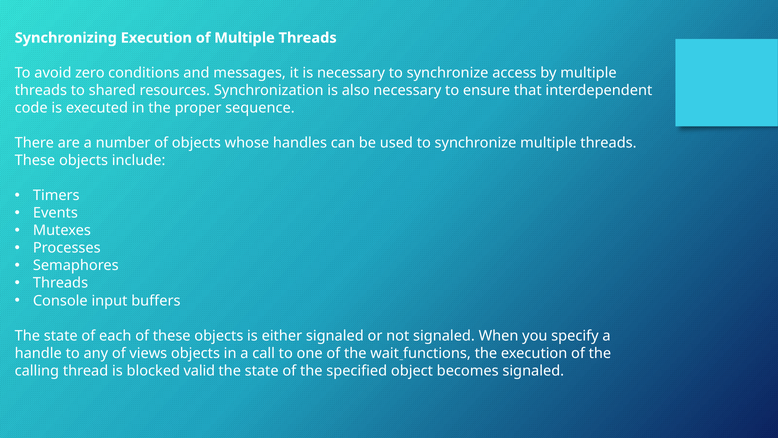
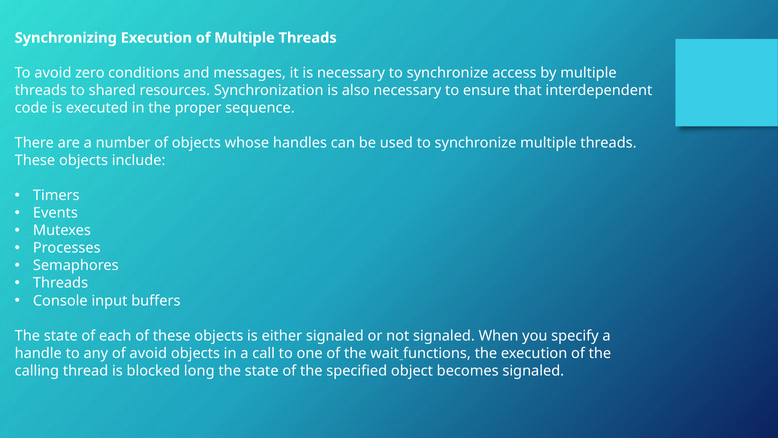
of views: views -> avoid
valid: valid -> long
